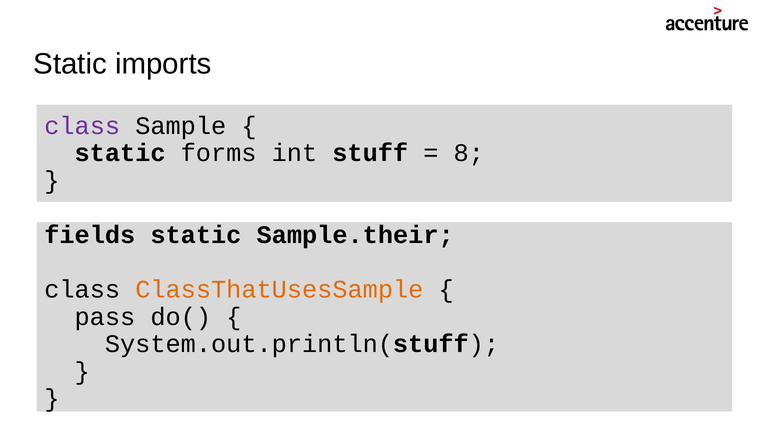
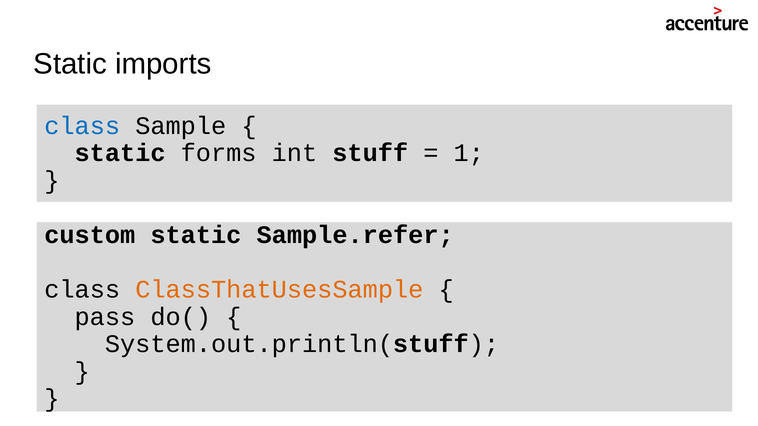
class at (82, 126) colour: purple -> blue
8: 8 -> 1
fields: fields -> custom
Sample.their: Sample.their -> Sample.refer
